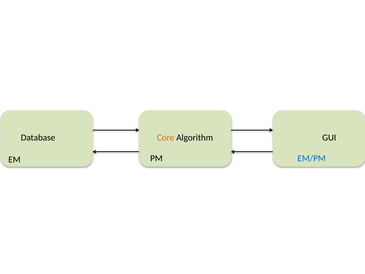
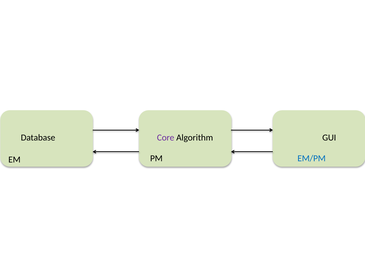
Core colour: orange -> purple
